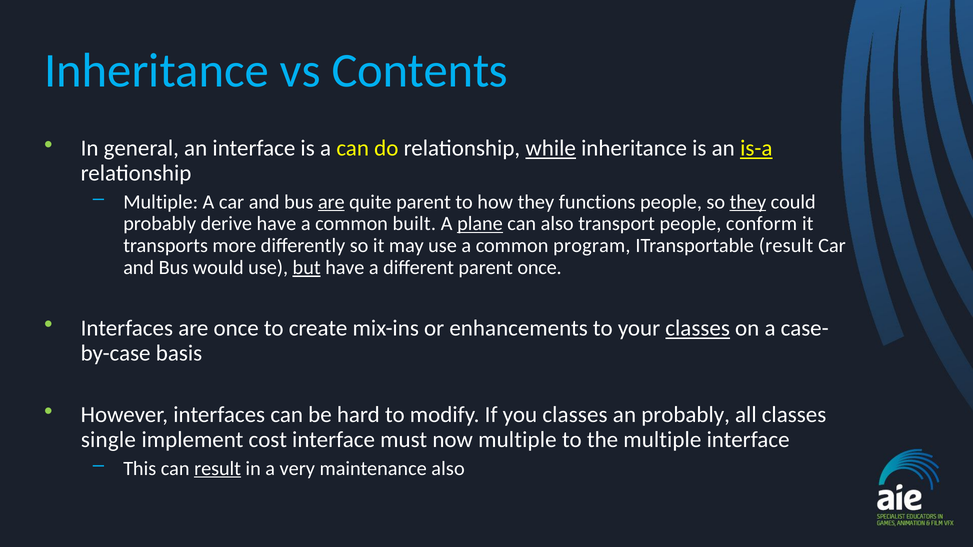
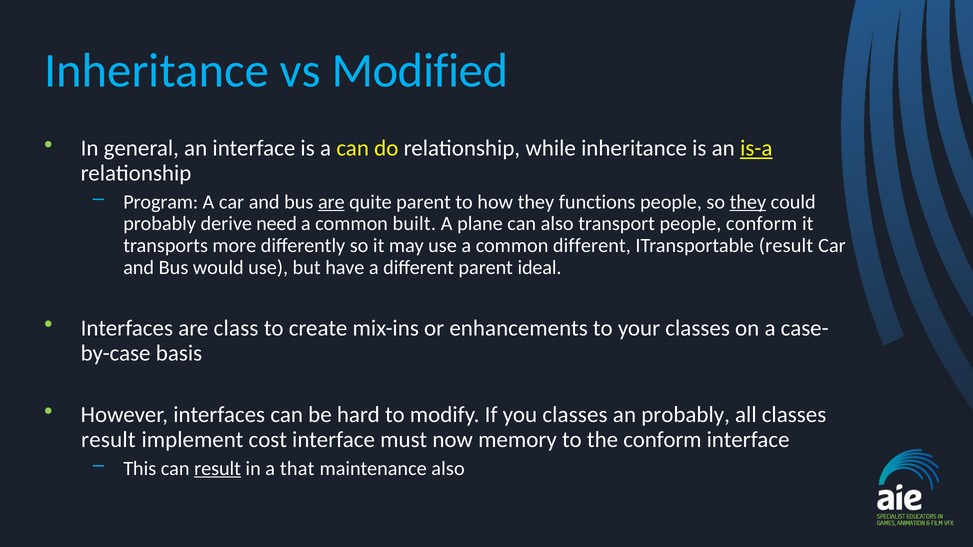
Contents: Contents -> Modified
while underline: present -> none
Multiple at (161, 202): Multiple -> Program
derive have: have -> need
plane underline: present -> none
common program: program -> different
but underline: present -> none
parent once: once -> ideal
are once: once -> class
classes at (698, 328) underline: present -> none
single at (108, 440): single -> result
now multiple: multiple -> memory
the multiple: multiple -> conform
very: very -> that
